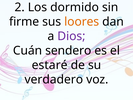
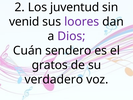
dormido: dormido -> juventud
firme: firme -> venid
loores colour: orange -> purple
estaré: estaré -> gratos
